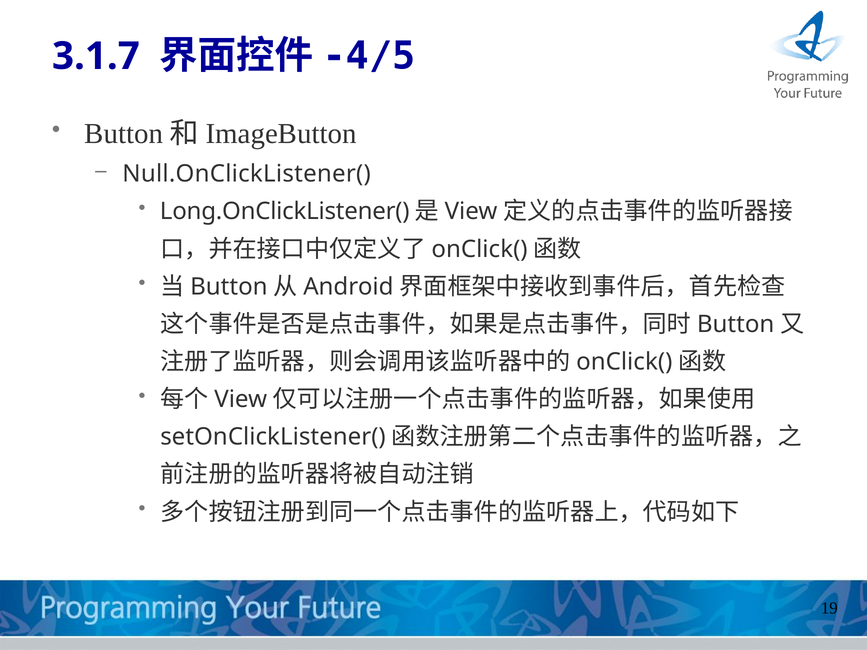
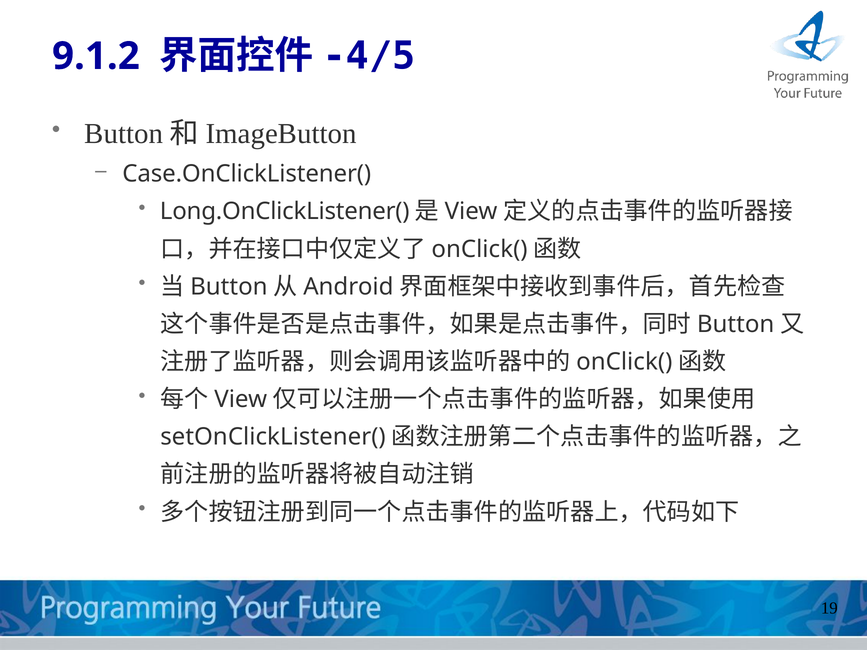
3.1.7: 3.1.7 -> 9.1.2
Null.OnClickListener(: Null.OnClickListener( -> Case.OnClickListener(
